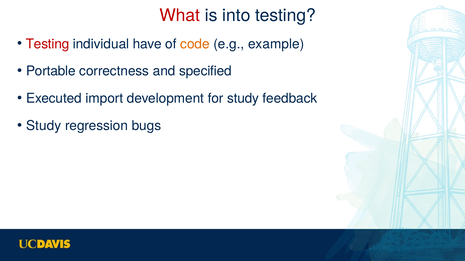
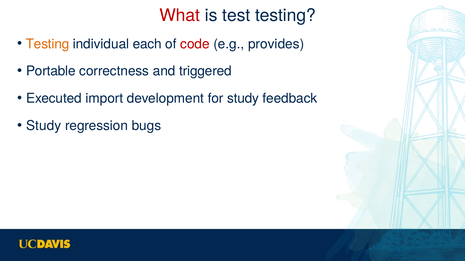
into: into -> test
Testing at (48, 44) colour: red -> orange
have: have -> each
code colour: orange -> red
example: example -> provides
specified: specified -> triggered
